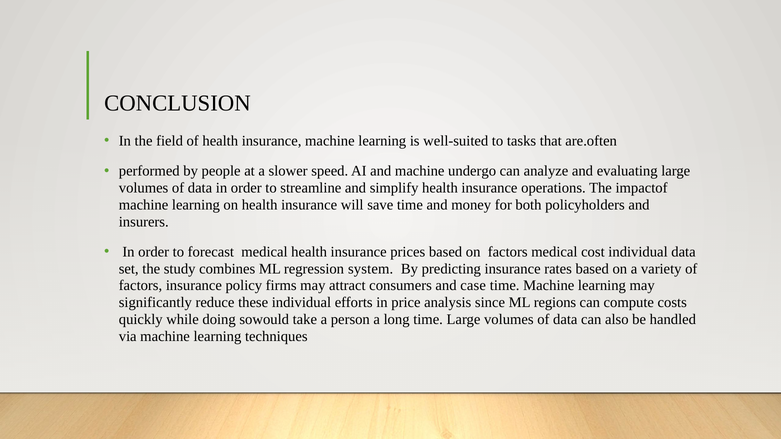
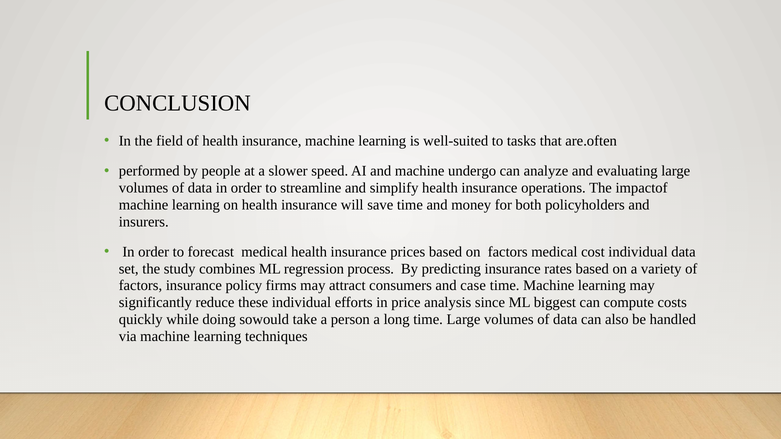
system: system -> process
regions: regions -> biggest
